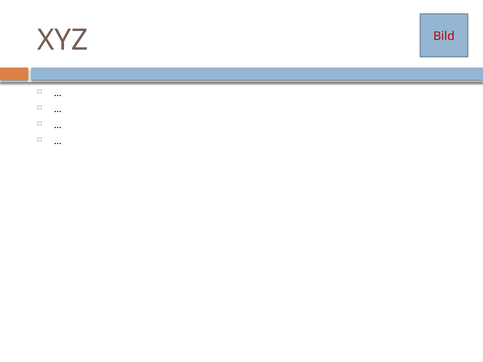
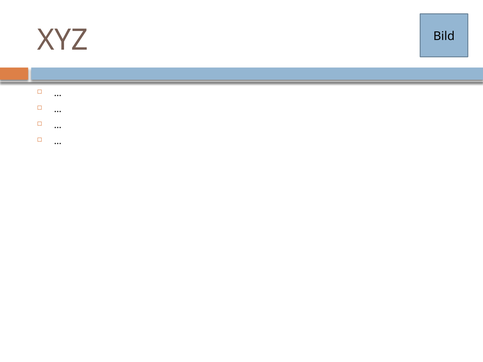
Bild colour: red -> black
